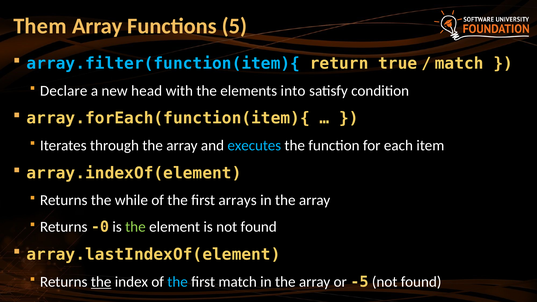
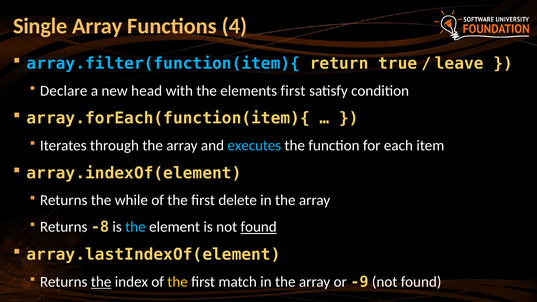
Them: Them -> Single
5: 5 -> 4
match at (459, 64): match -> leave
elements into: into -> first
arrays: arrays -> delete
-0: -0 -> -8
the at (135, 227) colour: light green -> light blue
found at (259, 227) underline: none -> present
the at (178, 282) colour: light blue -> yellow
-5: -5 -> -9
